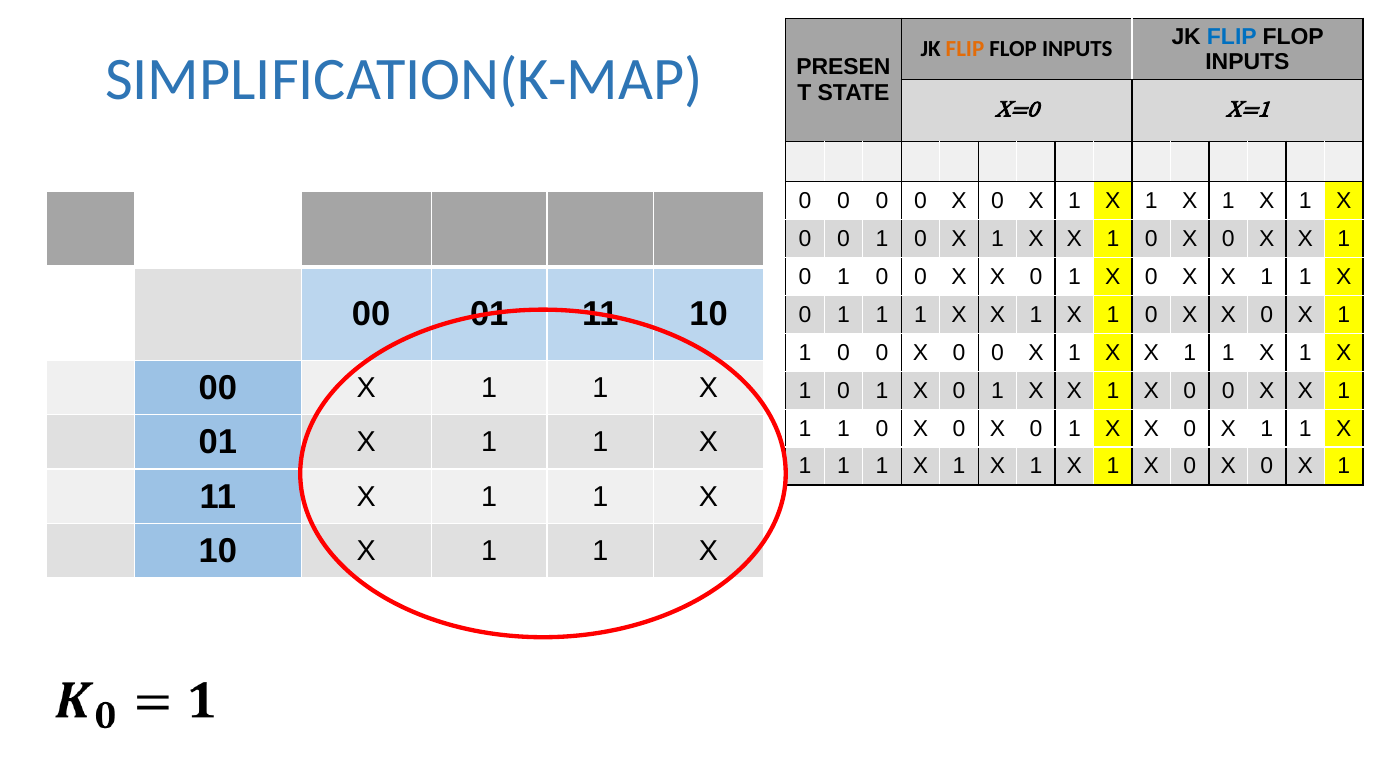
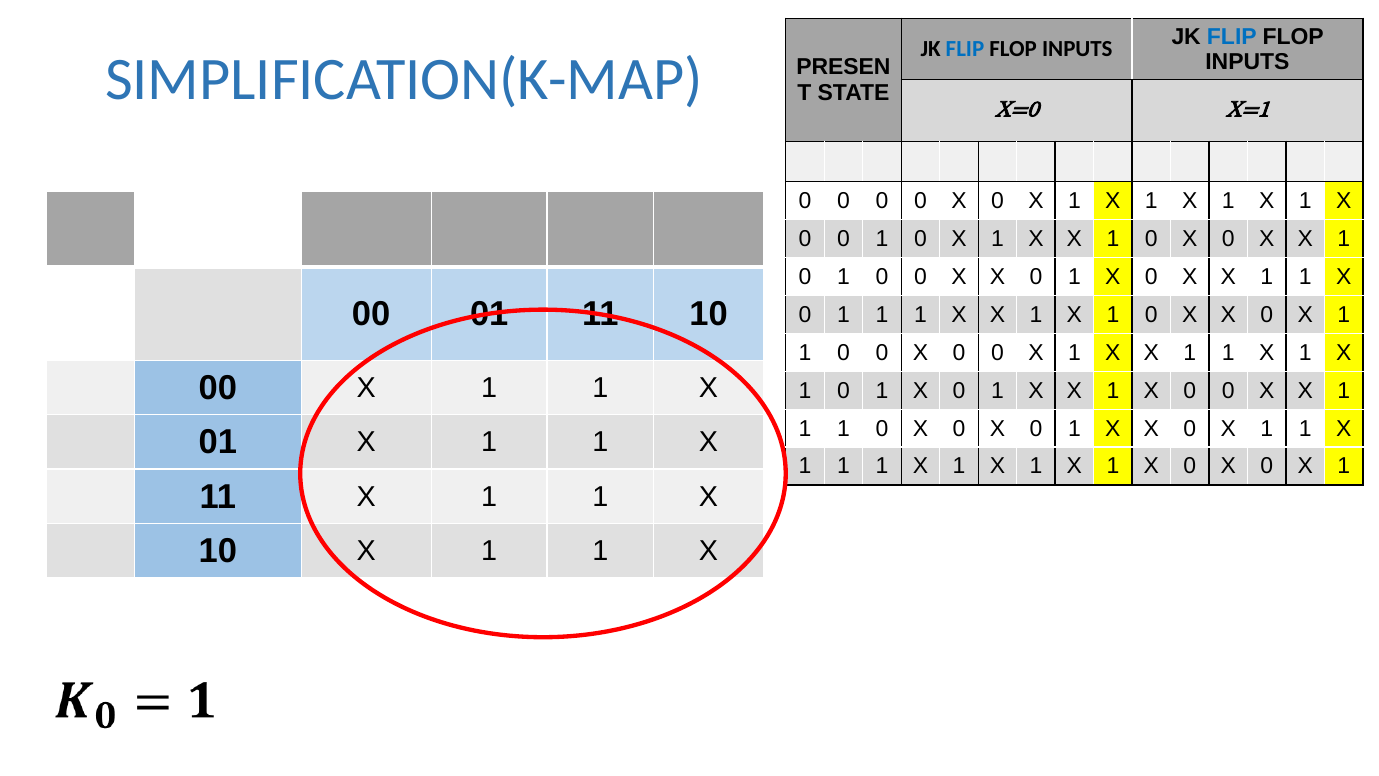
FLIP at (965, 49) colour: orange -> blue
